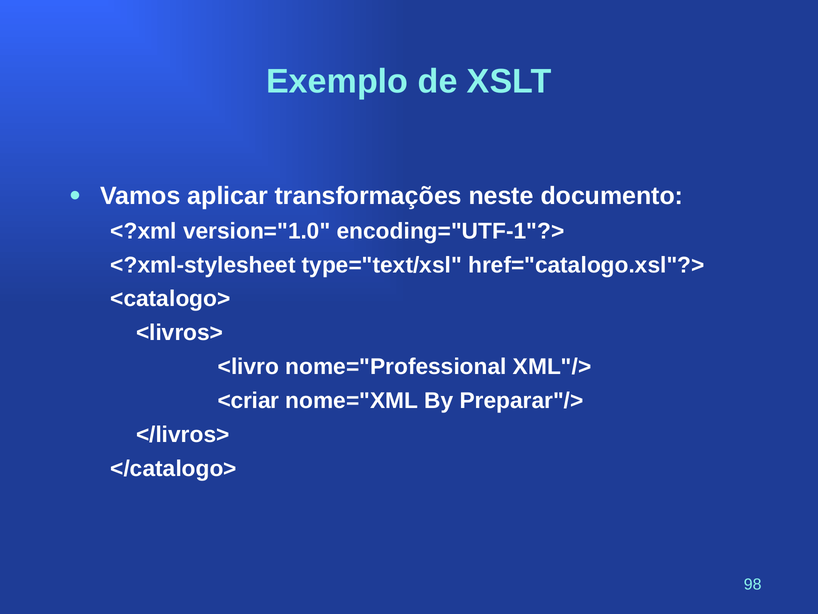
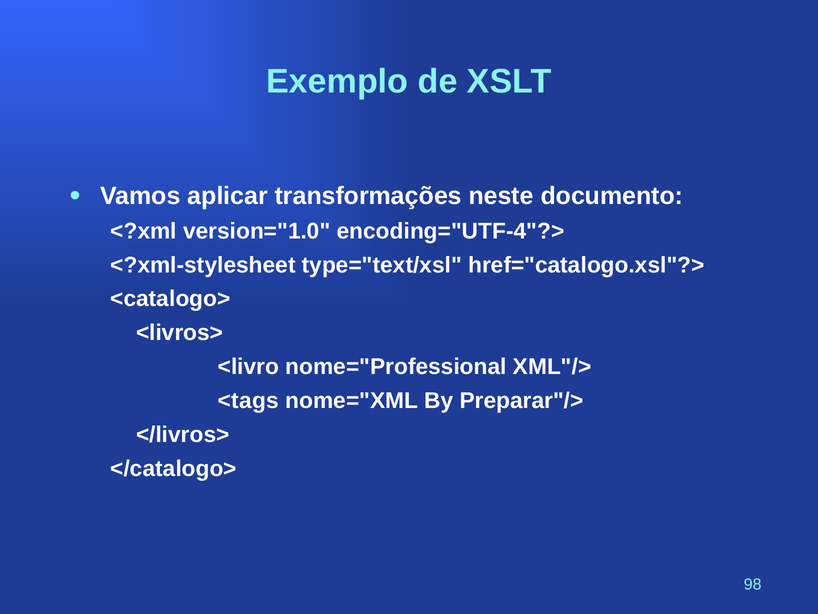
encoding="UTF-1"?>: encoding="UTF-1"?> -> encoding="UTF-4"?>
<criar: <criar -> <tags
